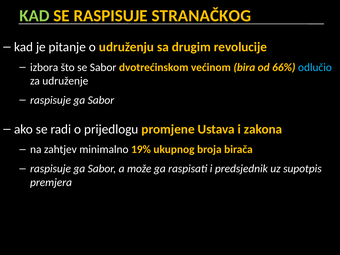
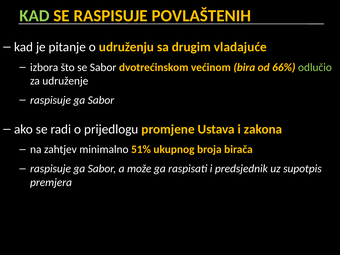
STRANAČKOG: STRANAČKOG -> POVLAŠTENIH
revolucije: revolucije -> vladajuće
odlučio colour: light blue -> light green
19%: 19% -> 51%
